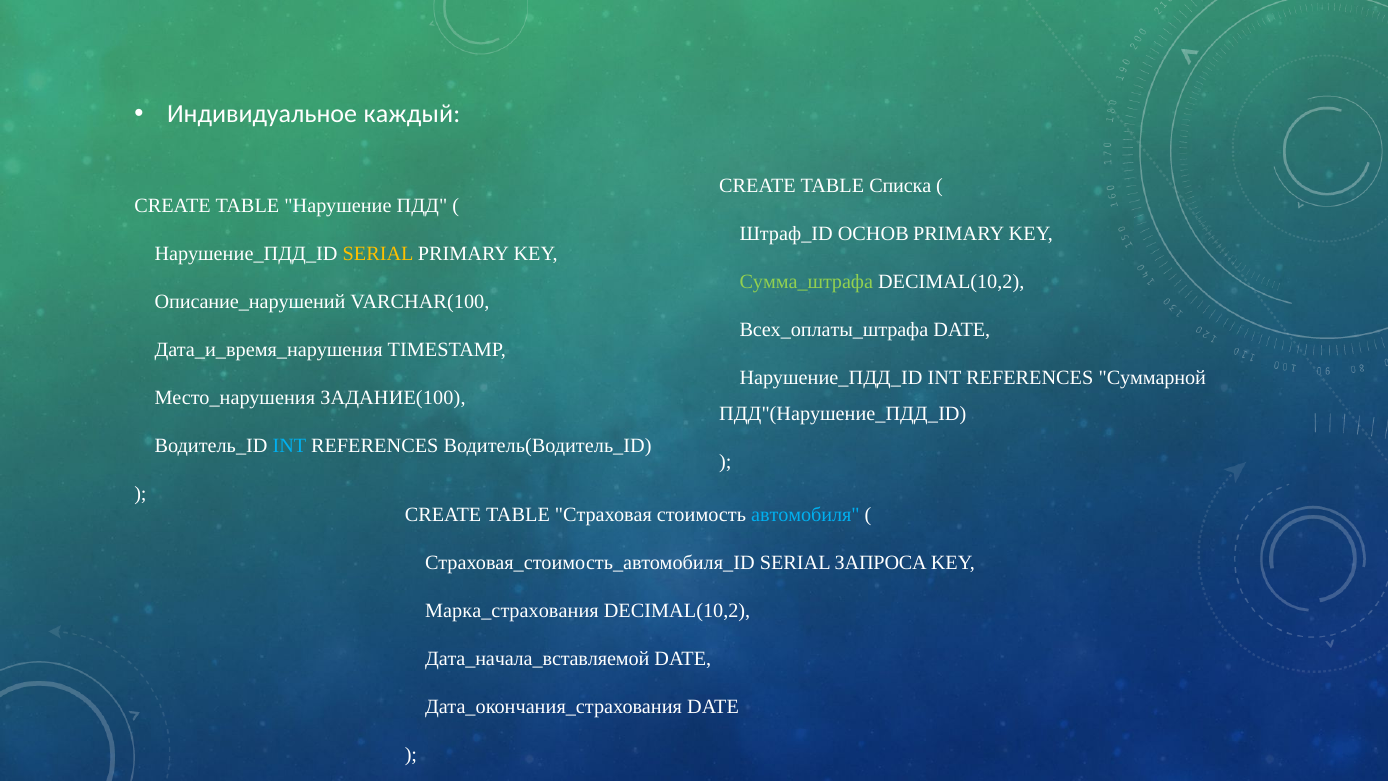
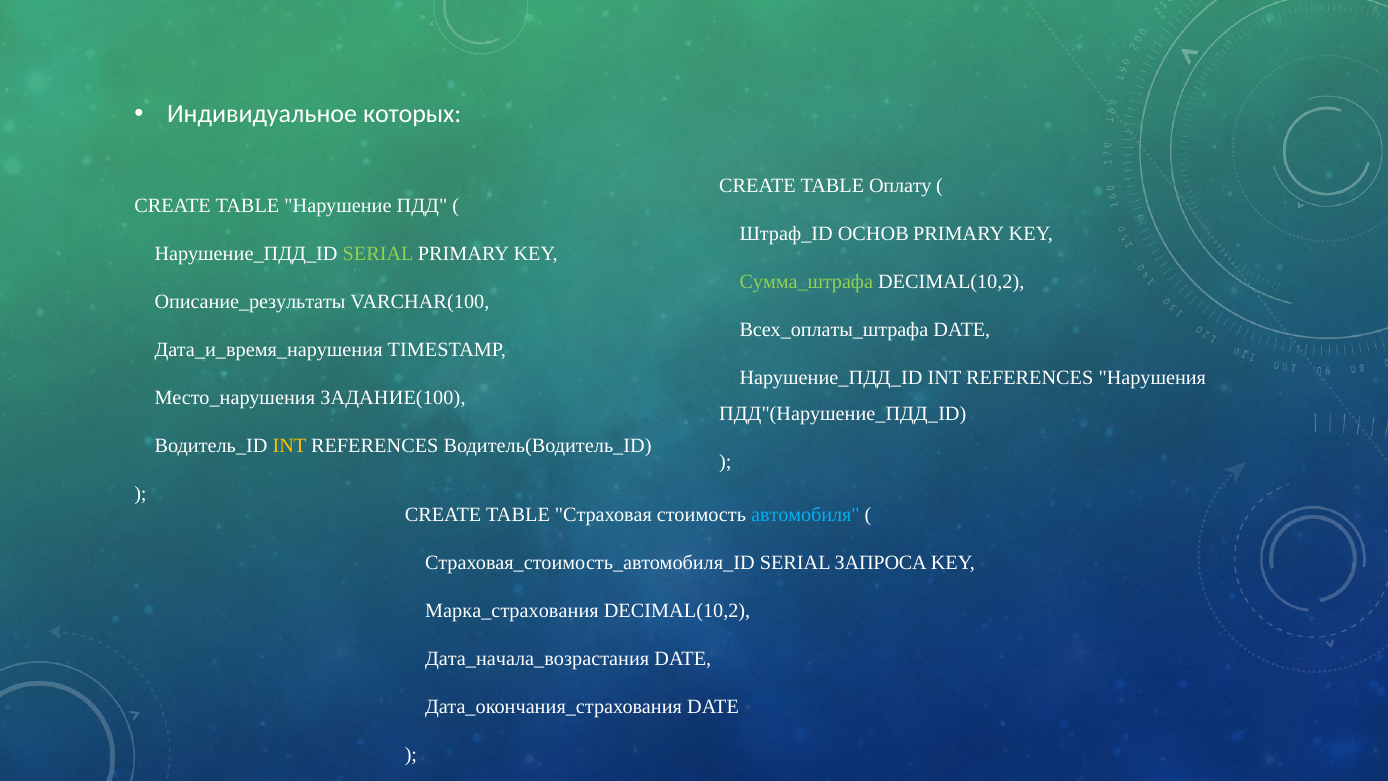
каждый: каждый -> которых
Списка: Списка -> Оплату
SERIAL at (378, 254) colour: yellow -> light green
Описание_нарушений: Описание_нарушений -> Описание_результаты
Суммарной: Суммарной -> Нарушения
INT at (289, 446) colour: light blue -> yellow
Дата_начала_вставляемой: Дата_начала_вставляемой -> Дата_начала_возрастания
